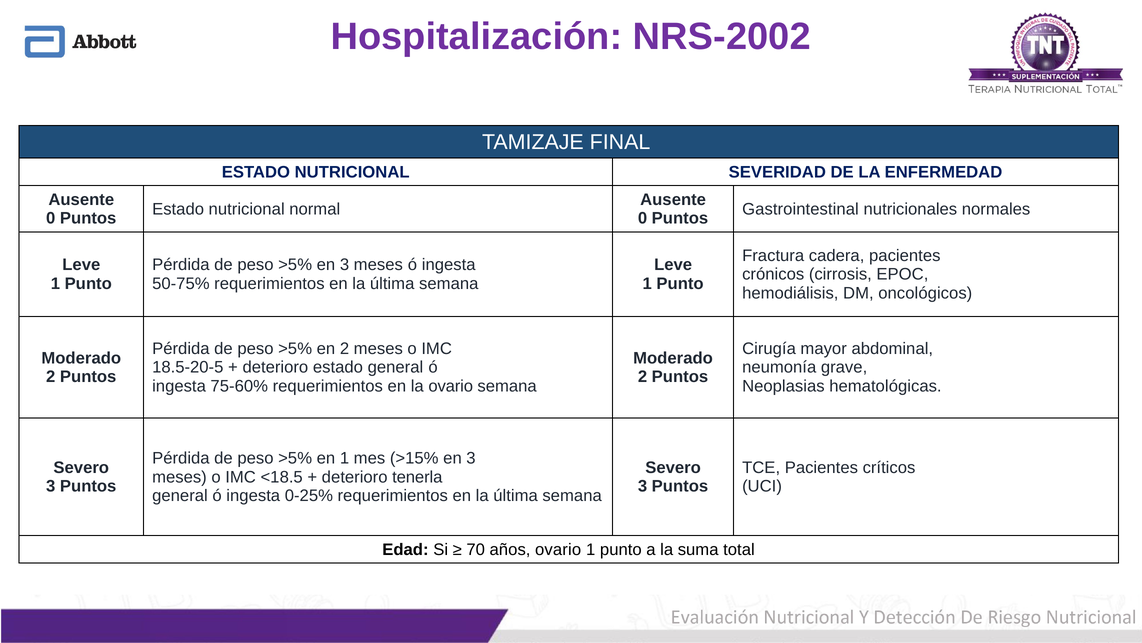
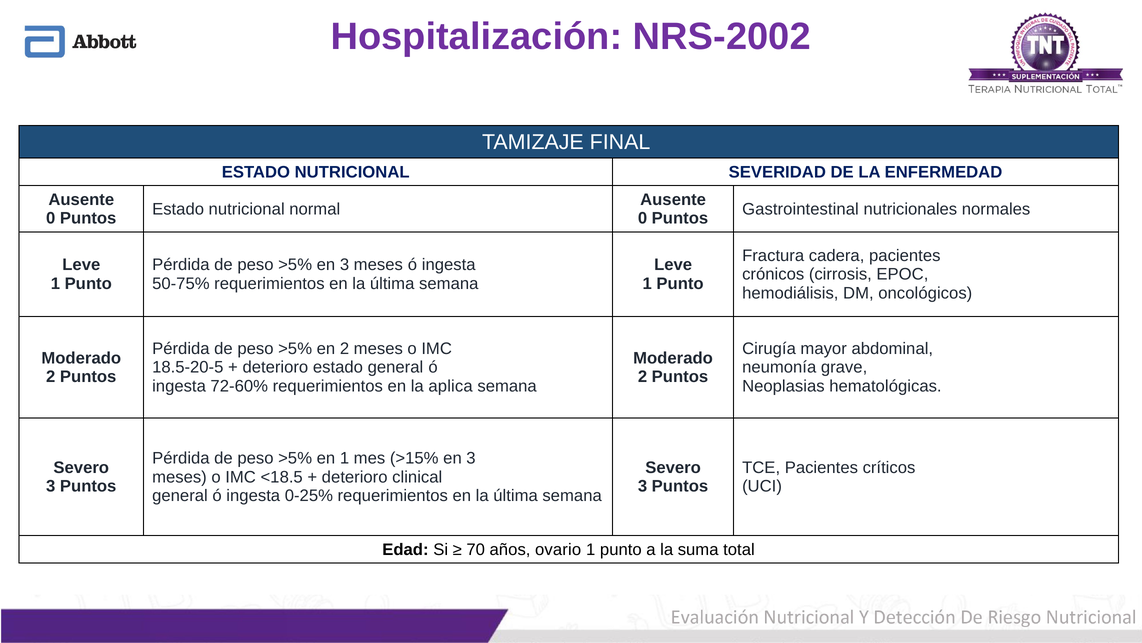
75-60%: 75-60% -> 72-60%
la ovario: ovario -> aplica
tenerla: tenerla -> clinical
